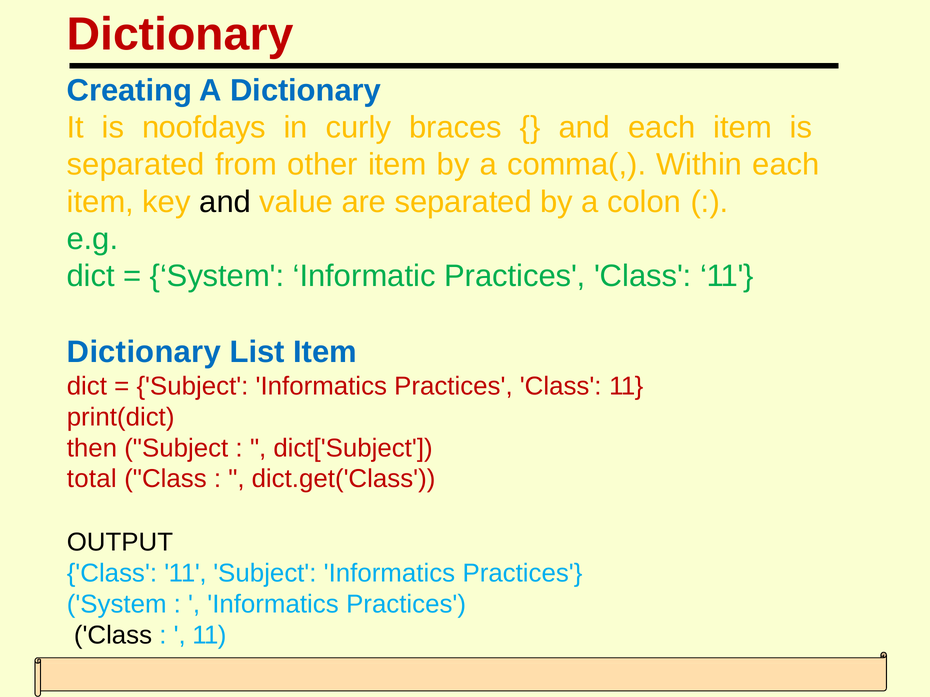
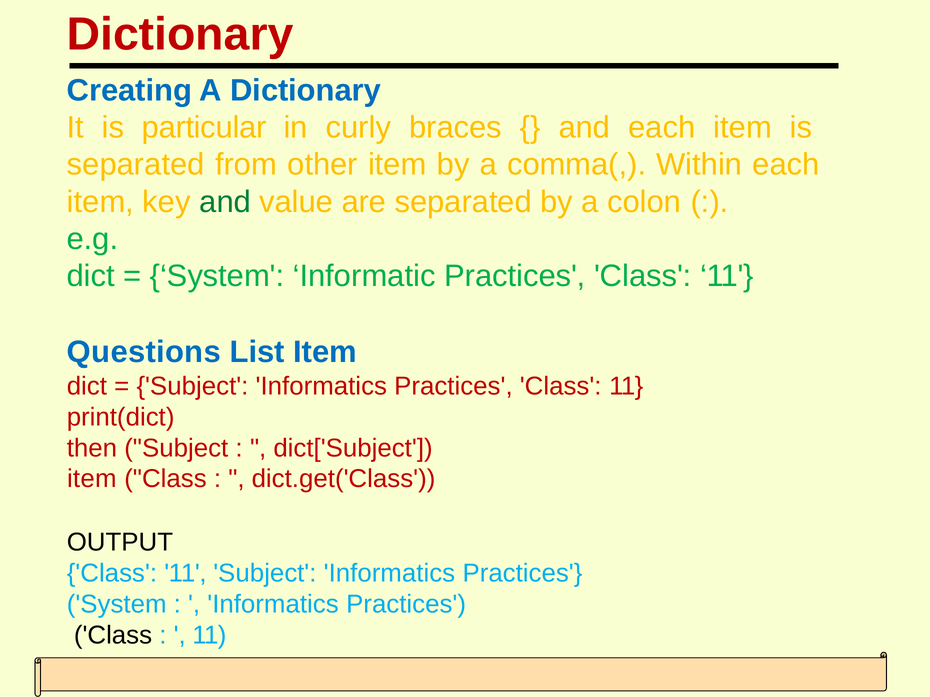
noofdays: noofdays -> particular
and at (225, 202) colour: black -> green
Dictionary at (144, 352): Dictionary -> Questions
total at (92, 479): total -> item
